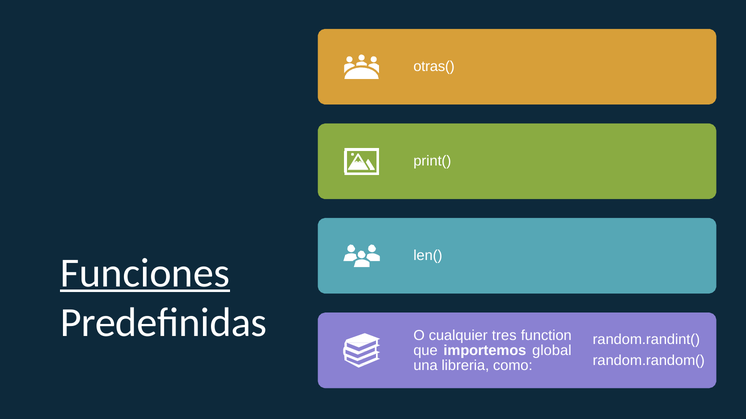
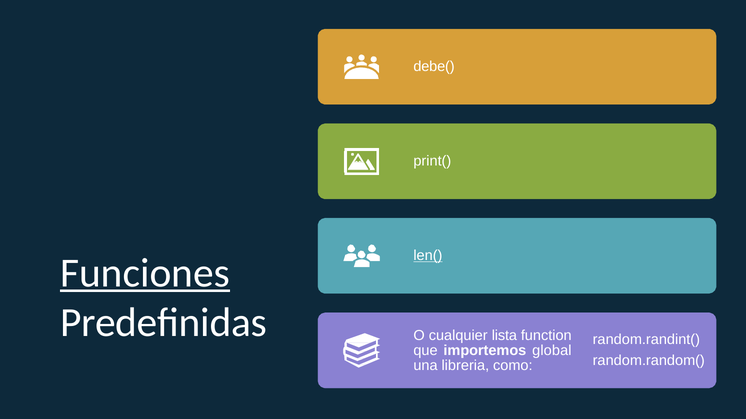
otras(: otras( -> debe(
len( underline: none -> present
tres: tres -> lista
